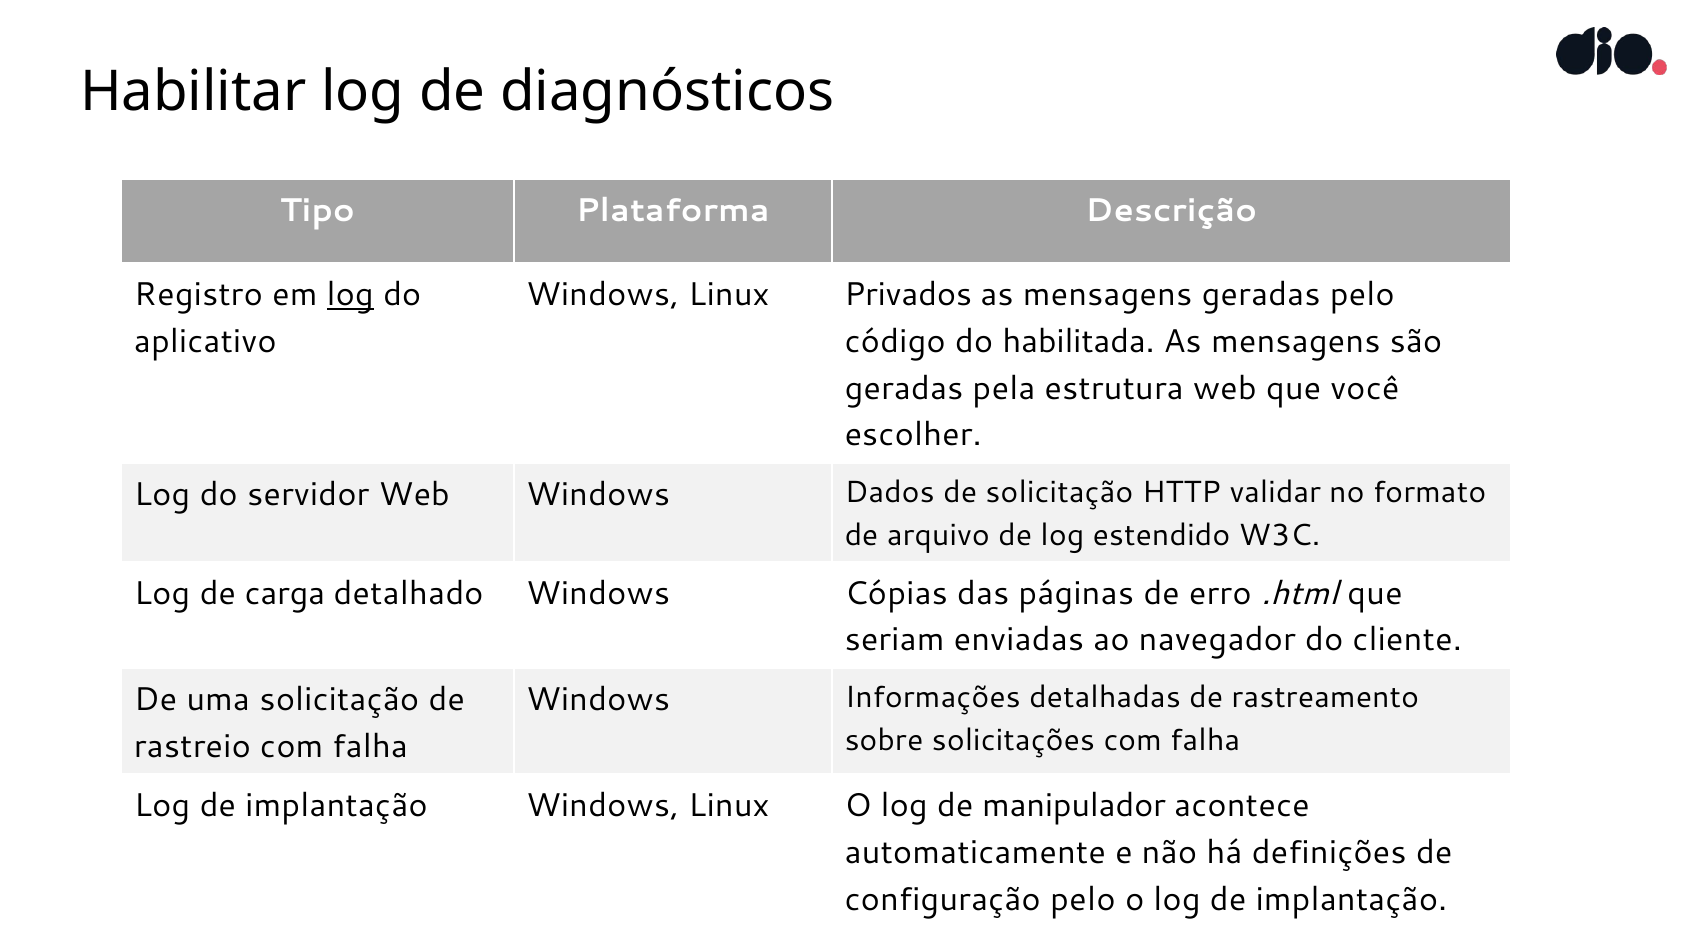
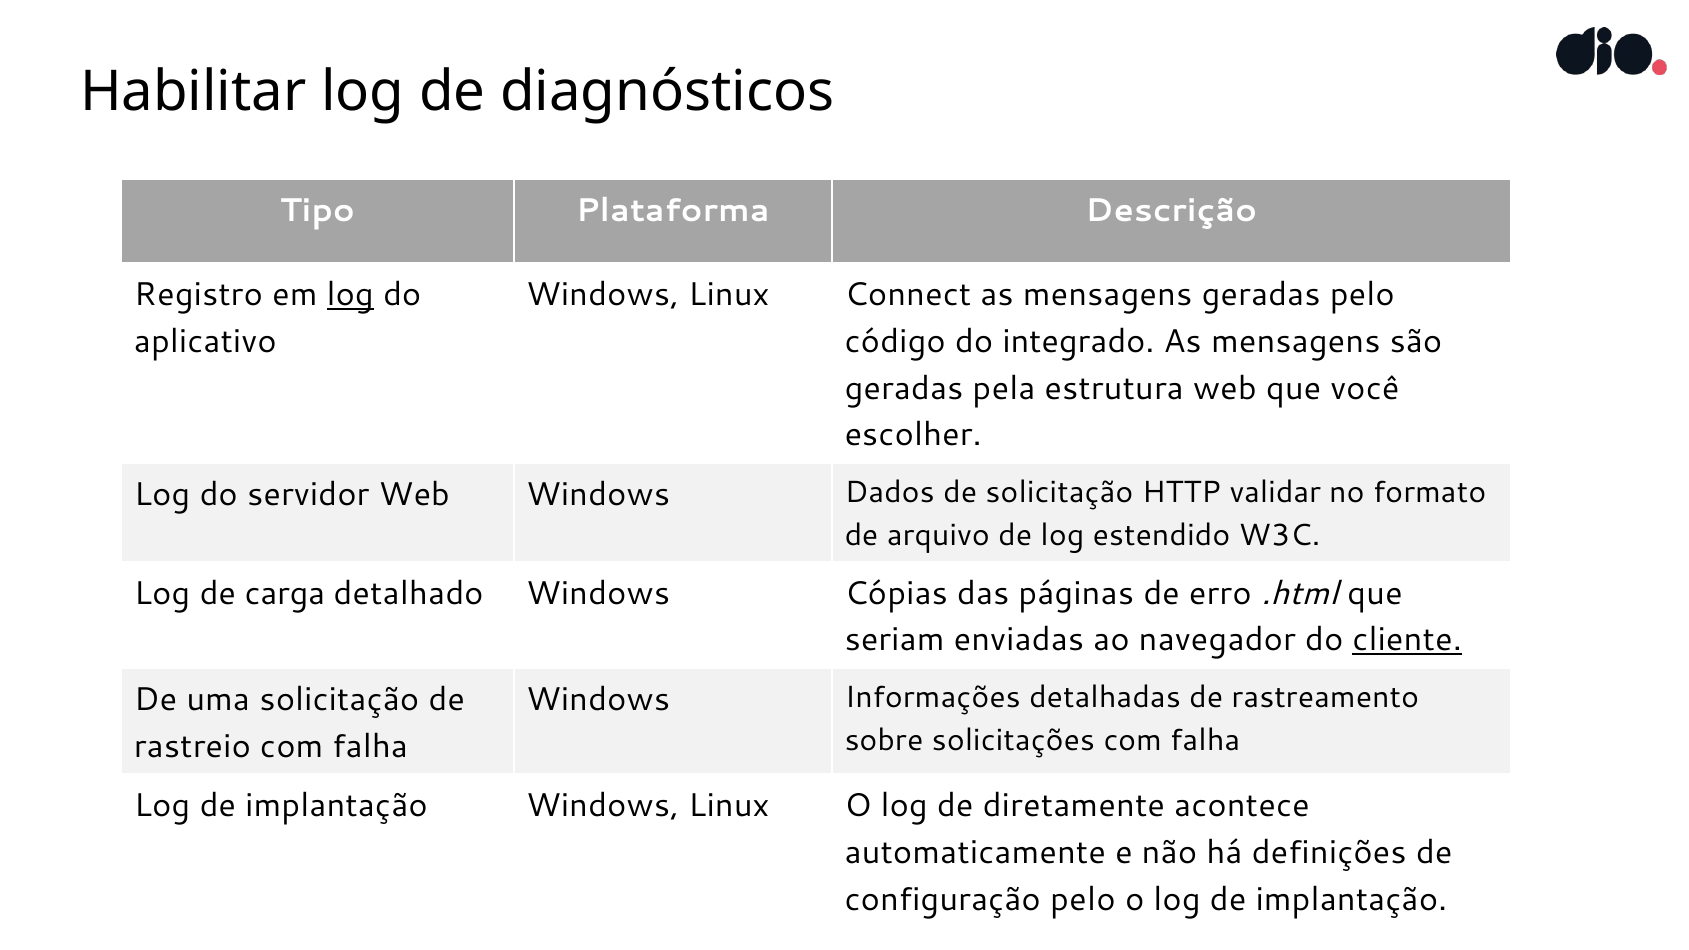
Privados: Privados -> Connect
habilitada: habilitada -> integrado
cliente underline: none -> present
manipulador: manipulador -> diretamente
